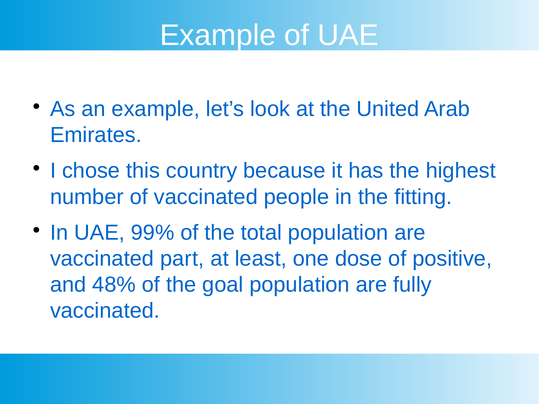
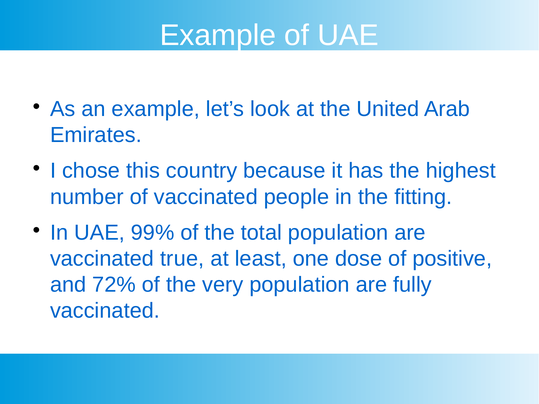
part: part -> true
48%: 48% -> 72%
goal: goal -> very
